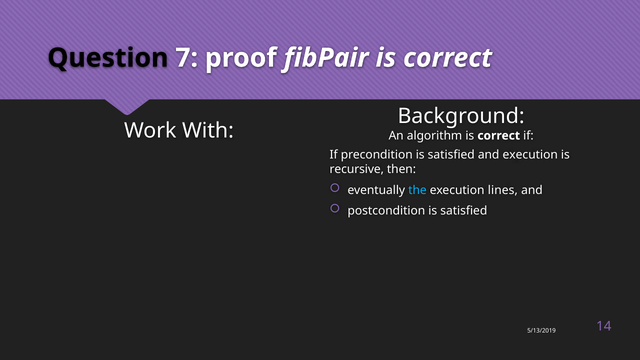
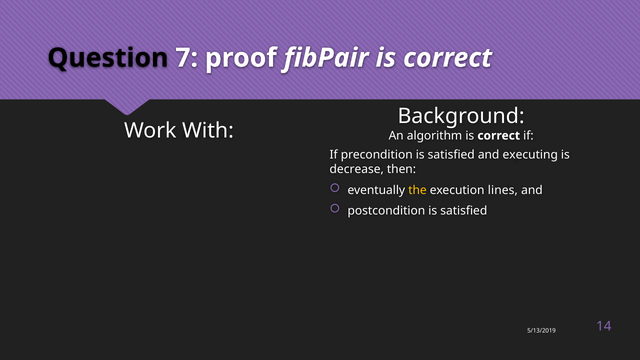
and execution: execution -> executing
recursive: recursive -> decrease
the colour: light blue -> yellow
